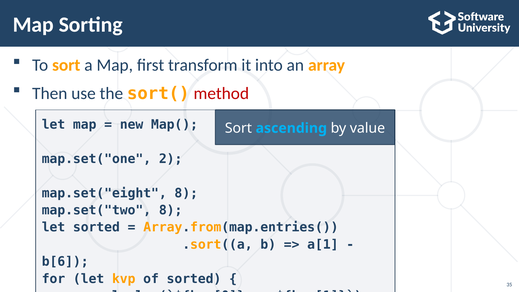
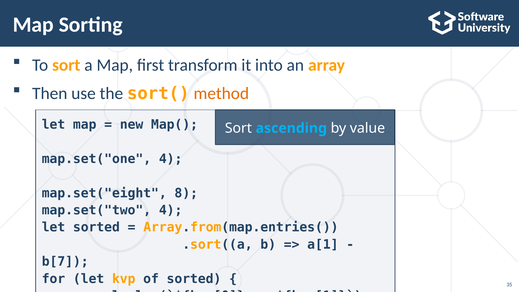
method colour: red -> orange
map.set("one 2: 2 -> 4
map.set("two 8: 8 -> 4
b[6: b[6 -> b[7
